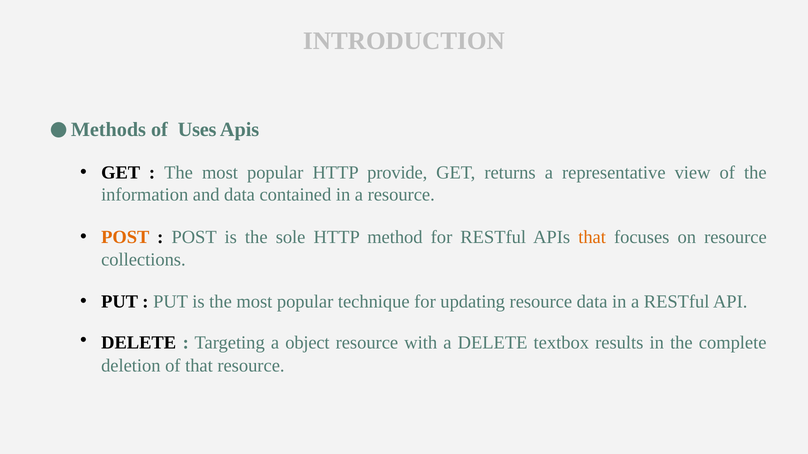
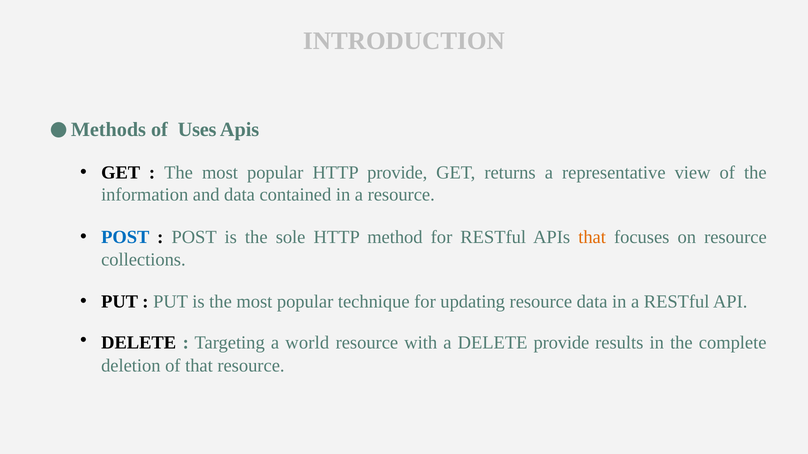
POST at (125, 238) colour: orange -> blue
object: object -> world
DELETE textbox: textbox -> provide
